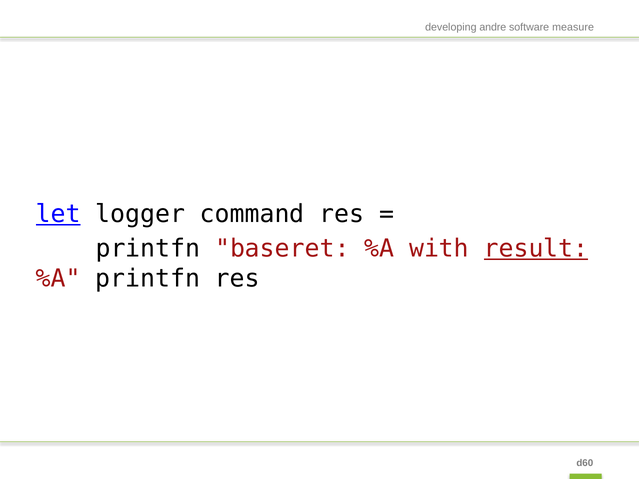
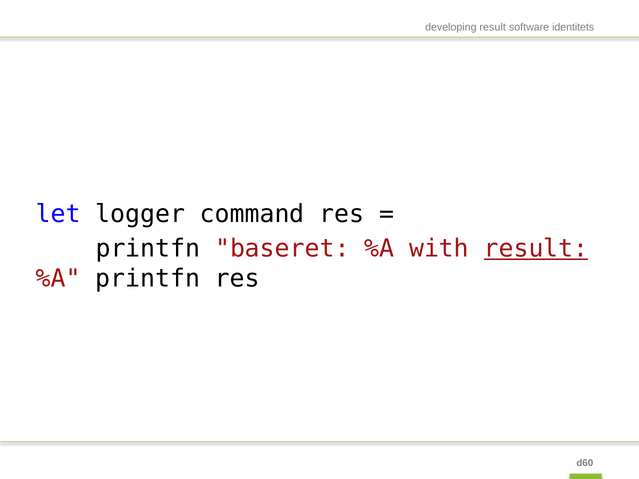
developing andre: andre -> result
measure: measure -> identitets
let underline: present -> none
